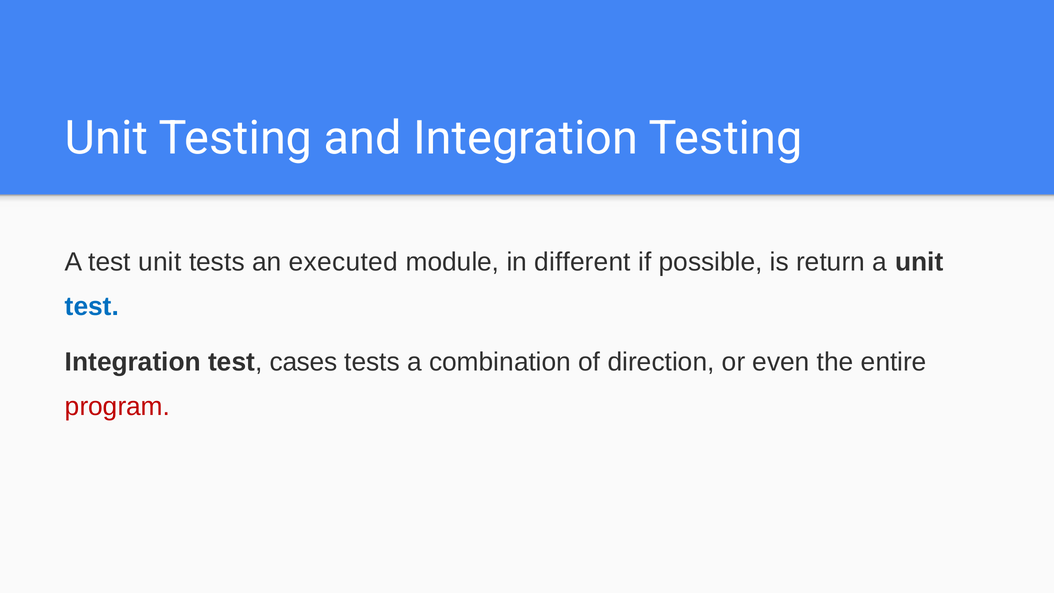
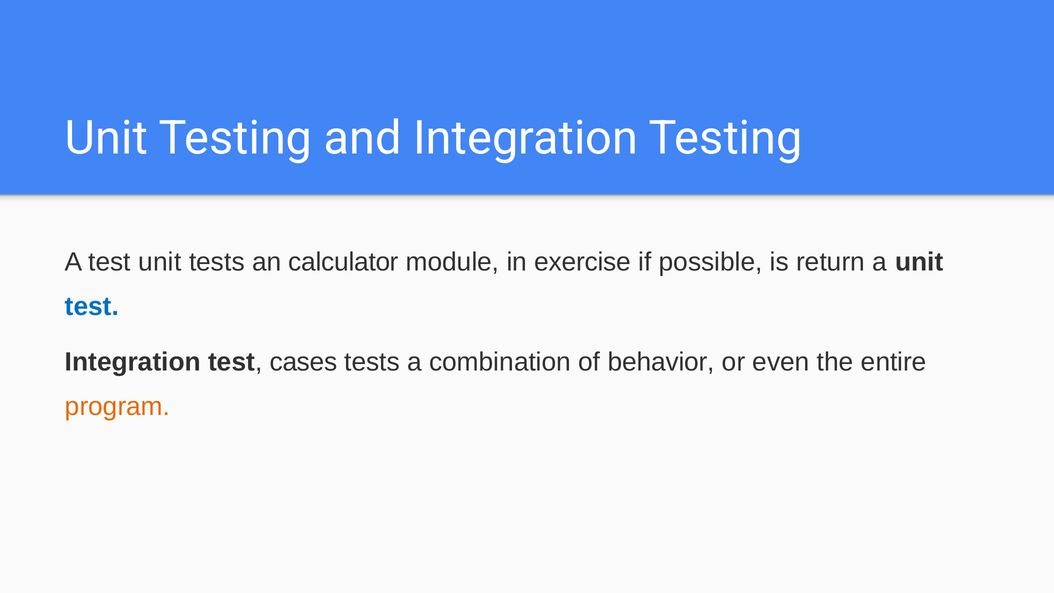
executed: executed -> calculator
different: different -> exercise
direction: direction -> behavior
program colour: red -> orange
